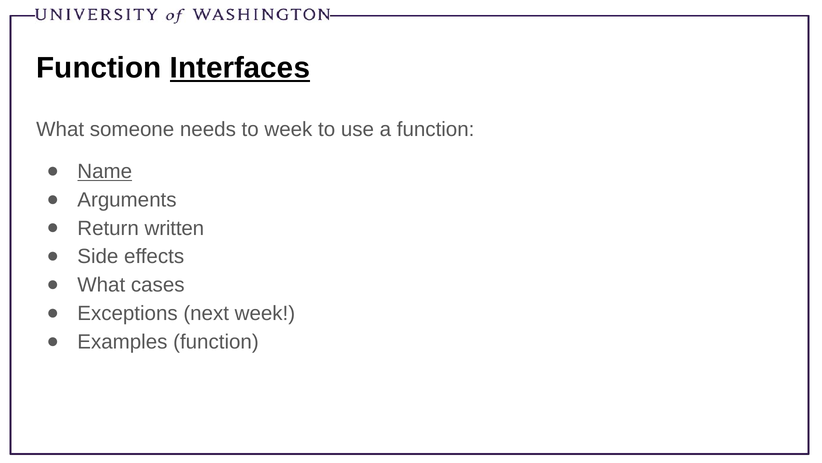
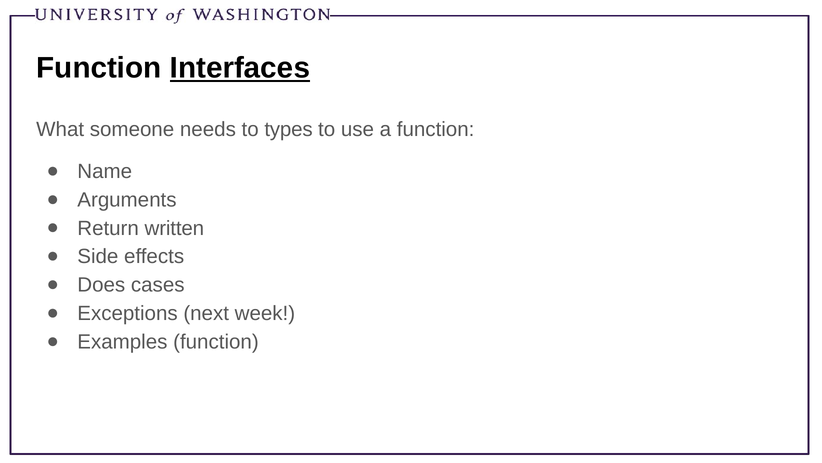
to week: week -> types
Name underline: present -> none
What at (101, 285): What -> Does
